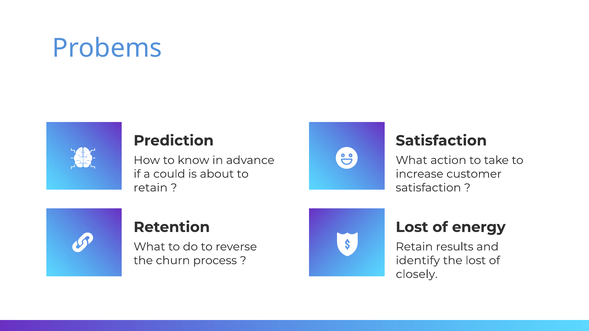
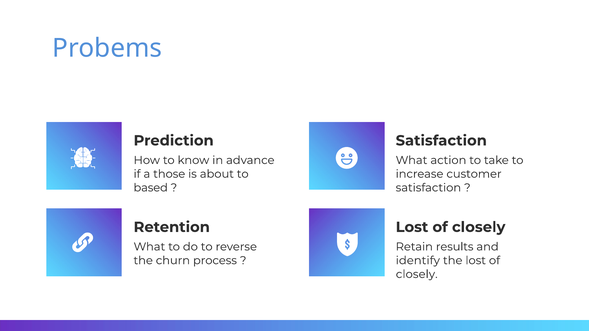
could: could -> those
retain at (151, 188): retain -> based
energy at (479, 227): energy -> closely
